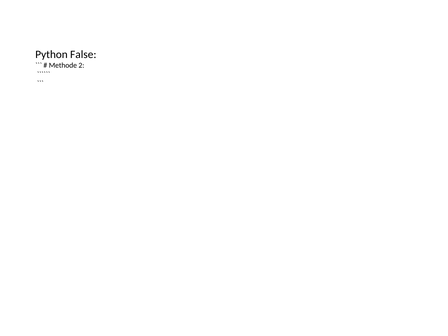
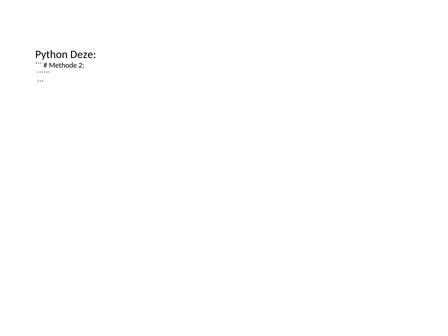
False: False -> Deze
